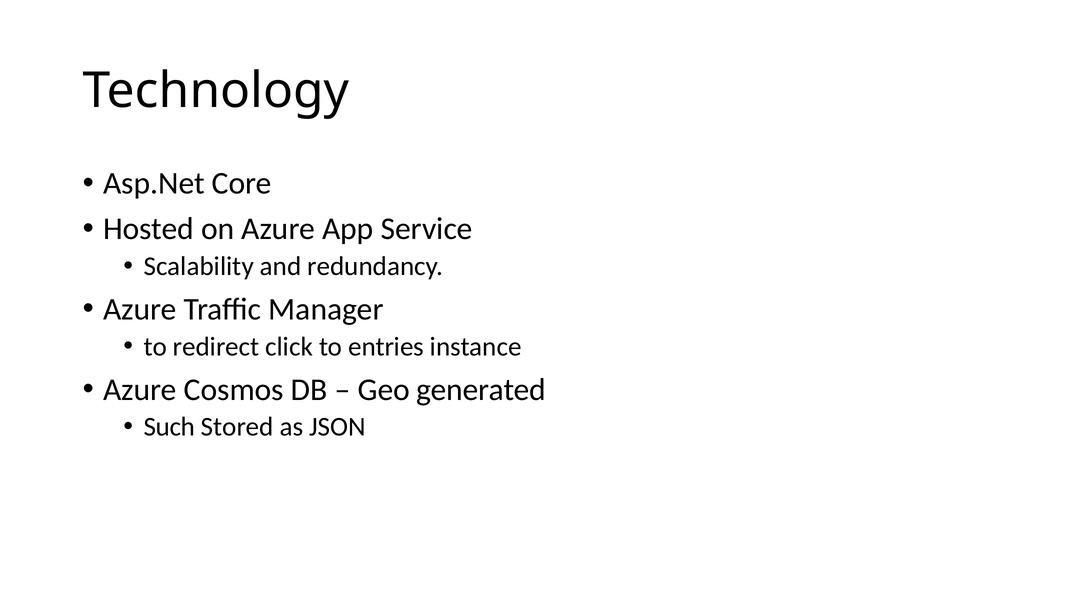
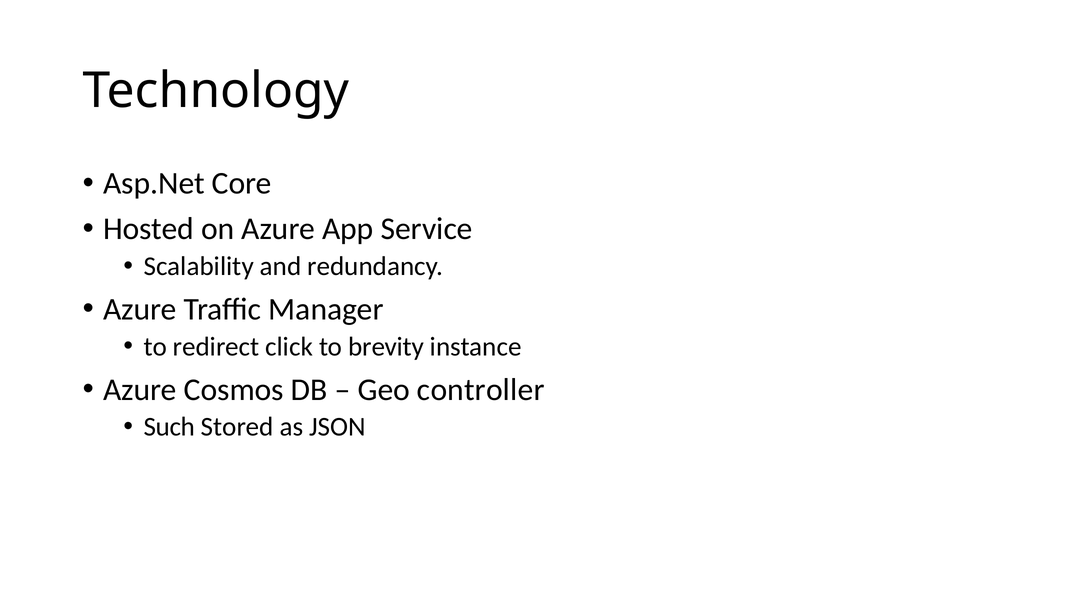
entries: entries -> brevity
generated: generated -> controller
